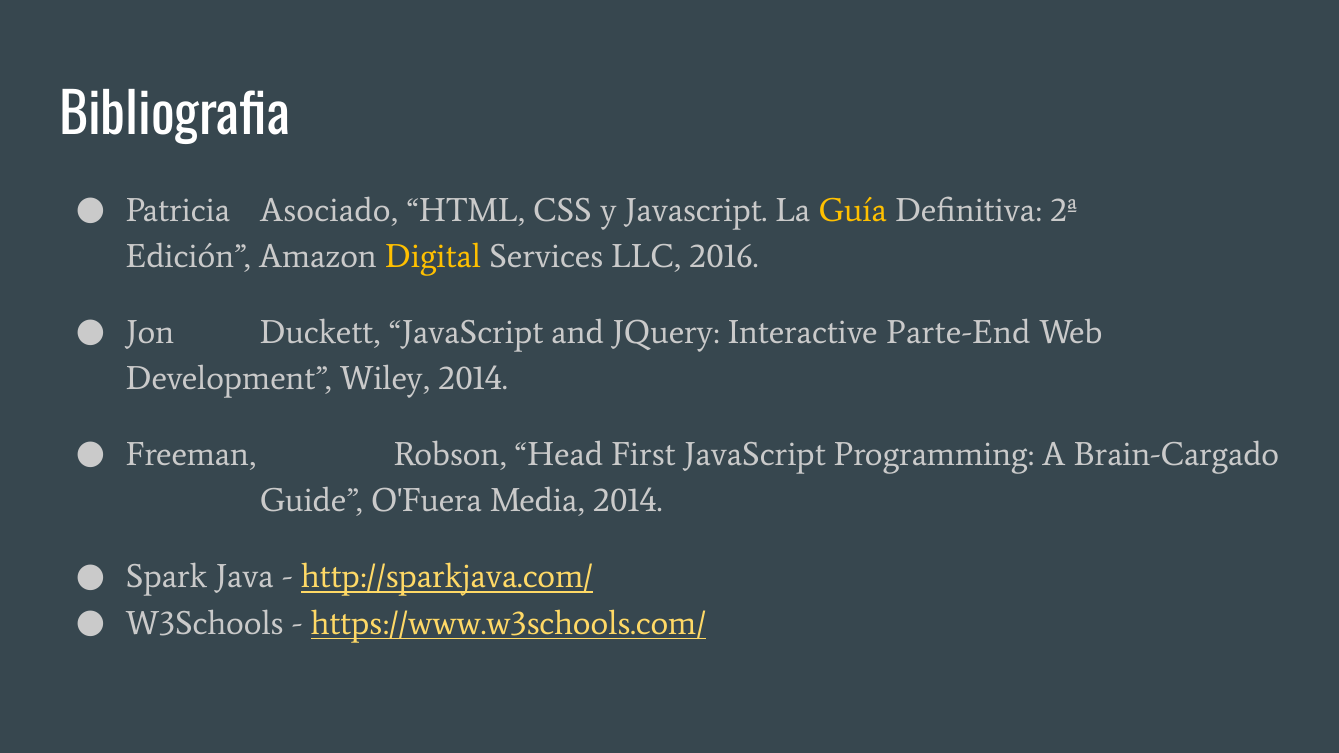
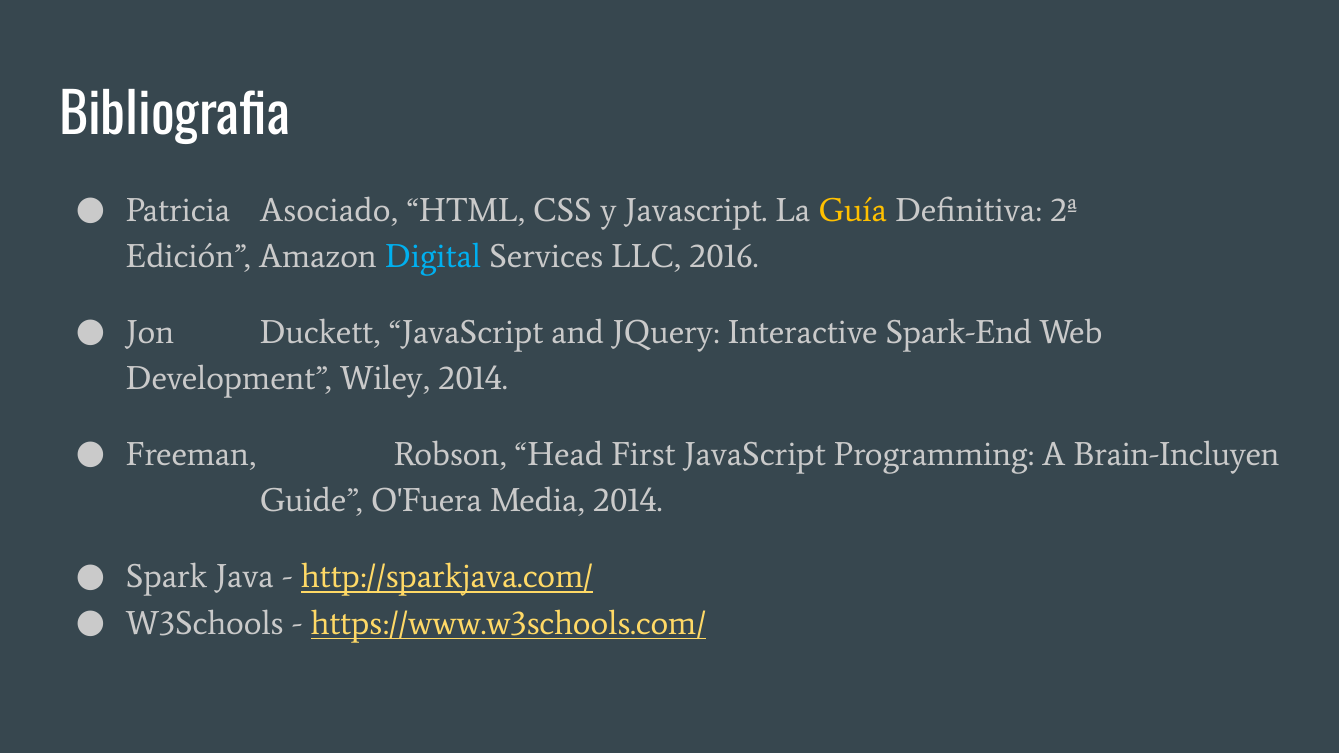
Digital colour: yellow -> light blue
Parte-End: Parte-End -> Spark-End
Brain-Cargado: Brain-Cargado -> Brain-Incluyen
